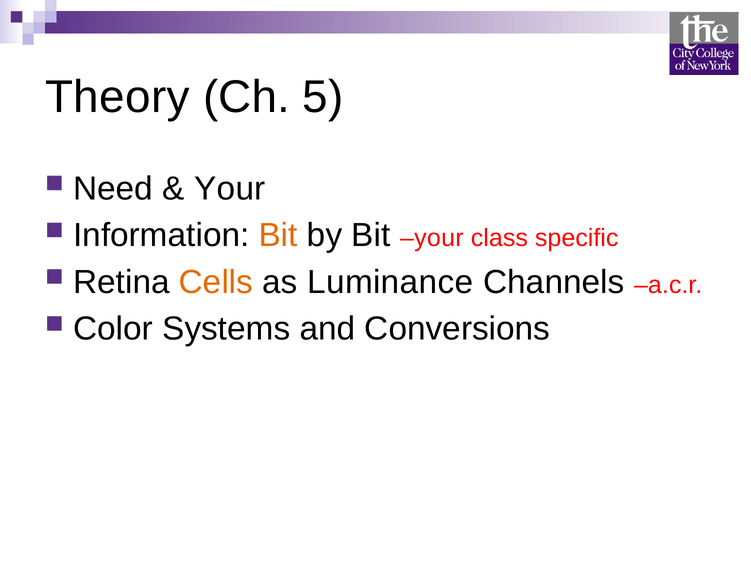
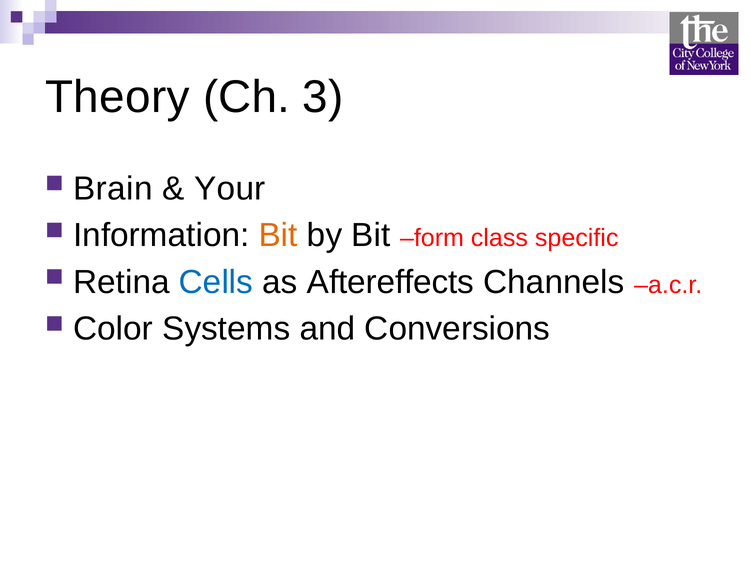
5: 5 -> 3
Need: Need -> Brain
Bit your: your -> form
Cells colour: orange -> blue
Luminance: Luminance -> Aftereffects
